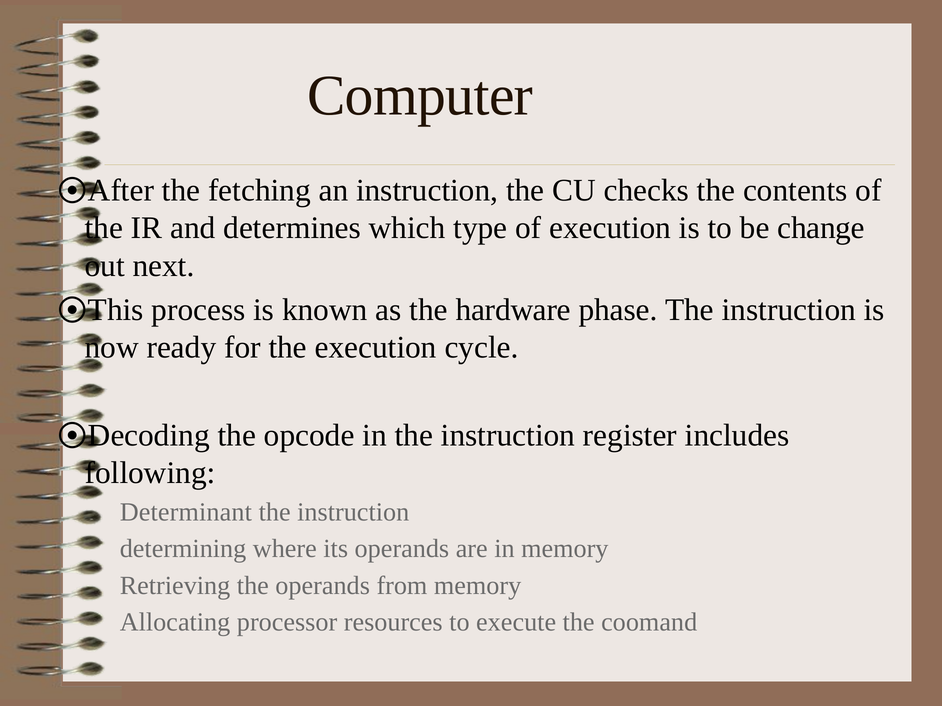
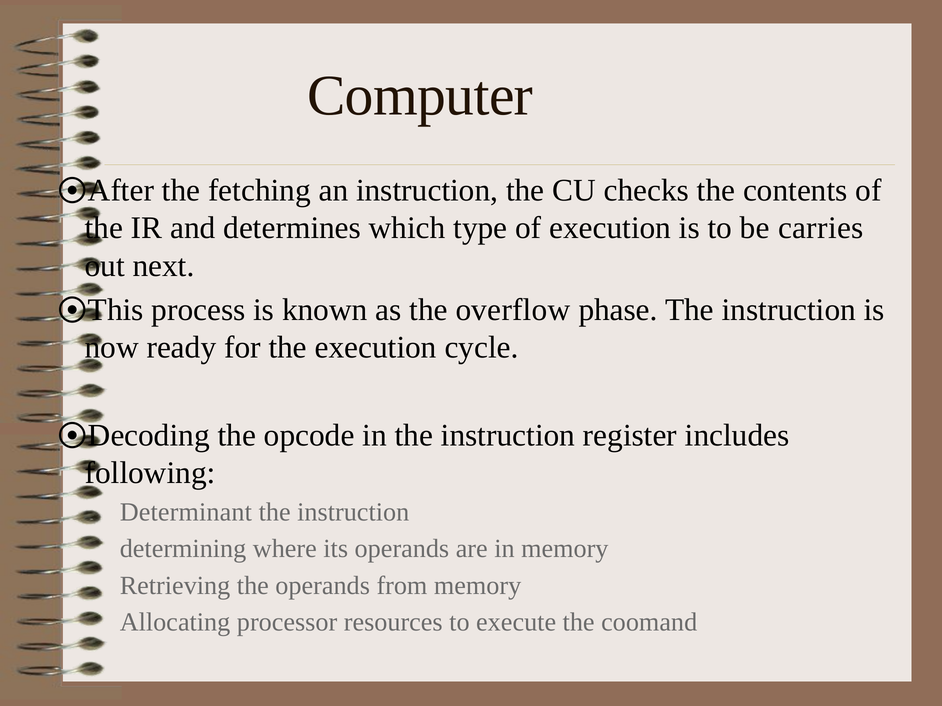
change: change -> carries
hardware: hardware -> overflow
